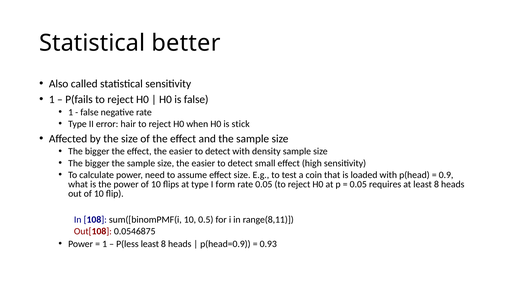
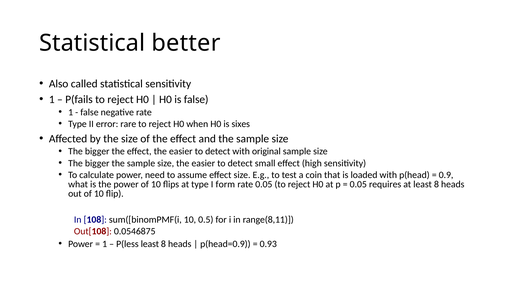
hair: hair -> rare
stick: stick -> sixes
density: density -> original
